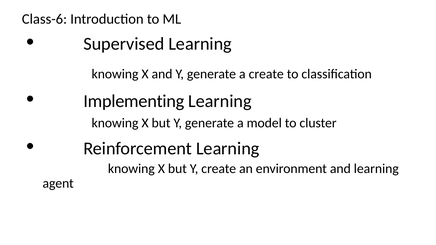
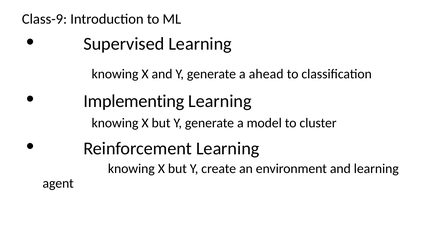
Class-6: Class-6 -> Class-9
a create: create -> ahead
